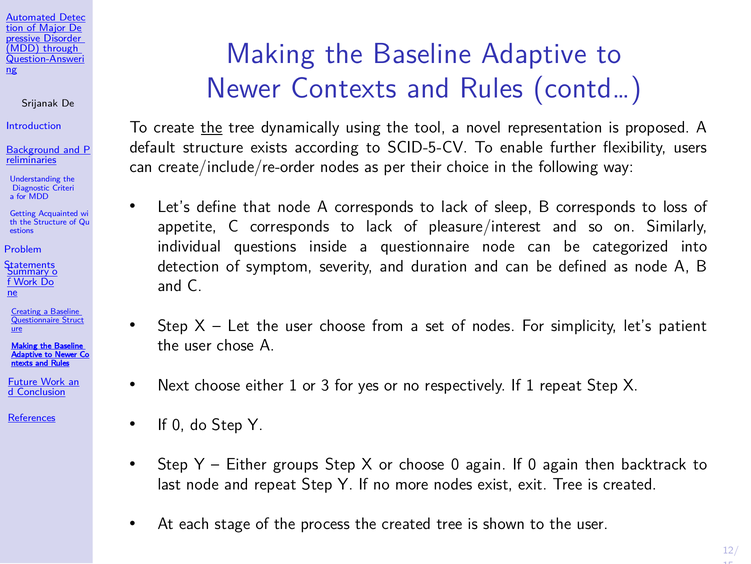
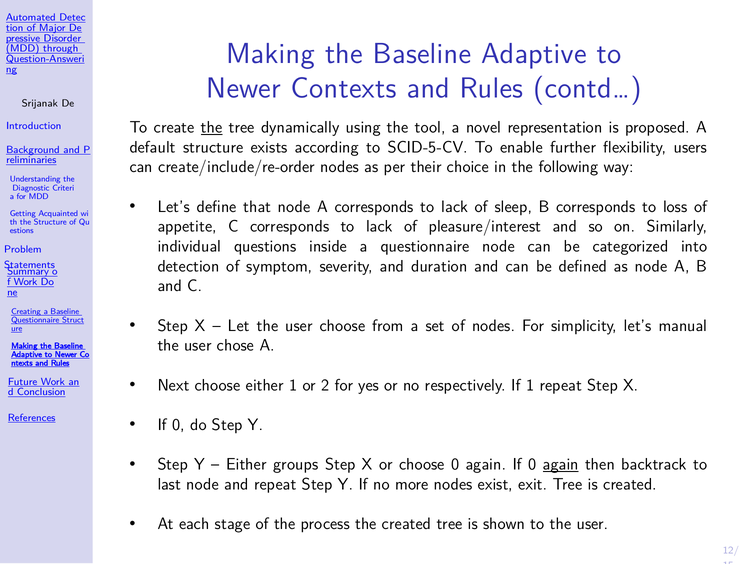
patient: patient -> manual
3: 3 -> 2
again at (561, 464) underline: none -> present
